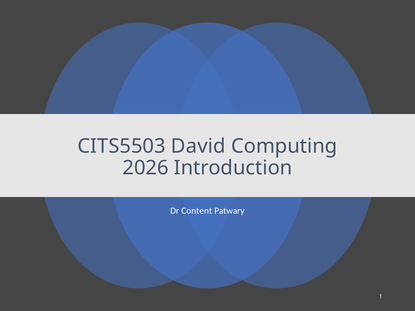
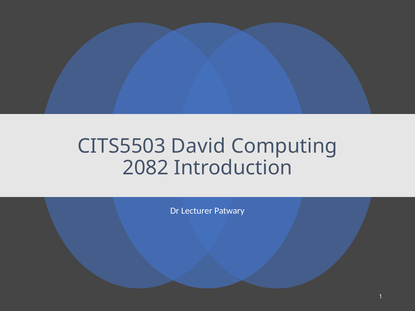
2026: 2026 -> 2082
Content: Content -> Lecturer
